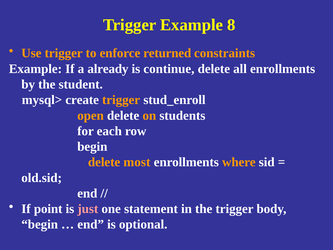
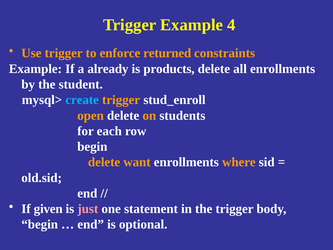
8: 8 -> 4
continue: continue -> products
create colour: white -> light blue
most: most -> want
point: point -> given
